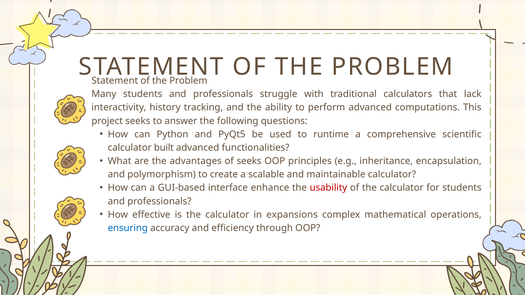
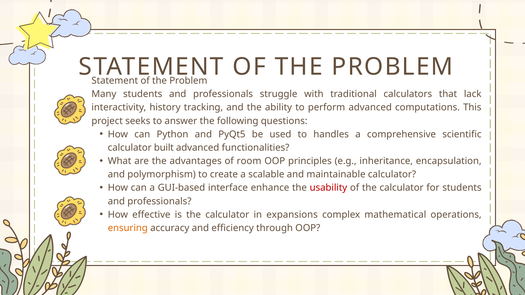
runtime: runtime -> handles
of seeks: seeks -> room
ensuring colour: blue -> orange
